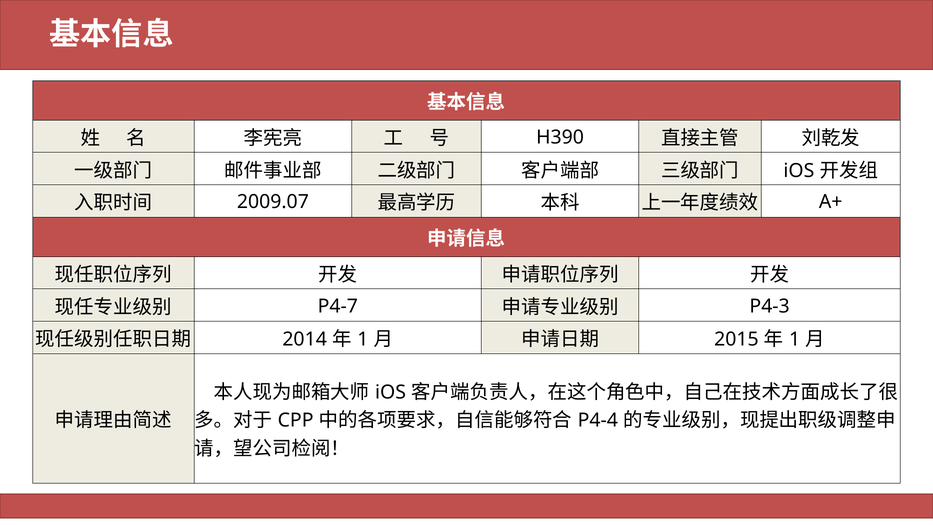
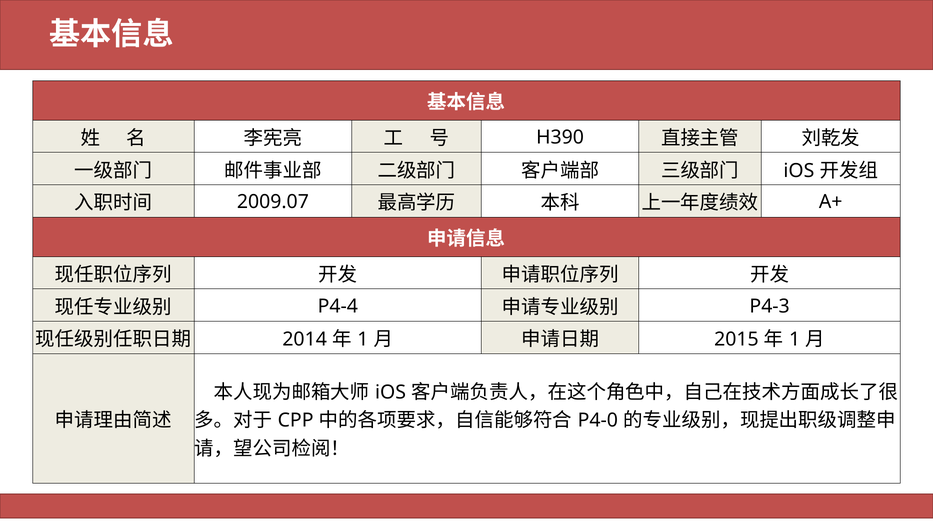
P4-7: P4-7 -> P4-4
P4-4: P4-4 -> P4-0
